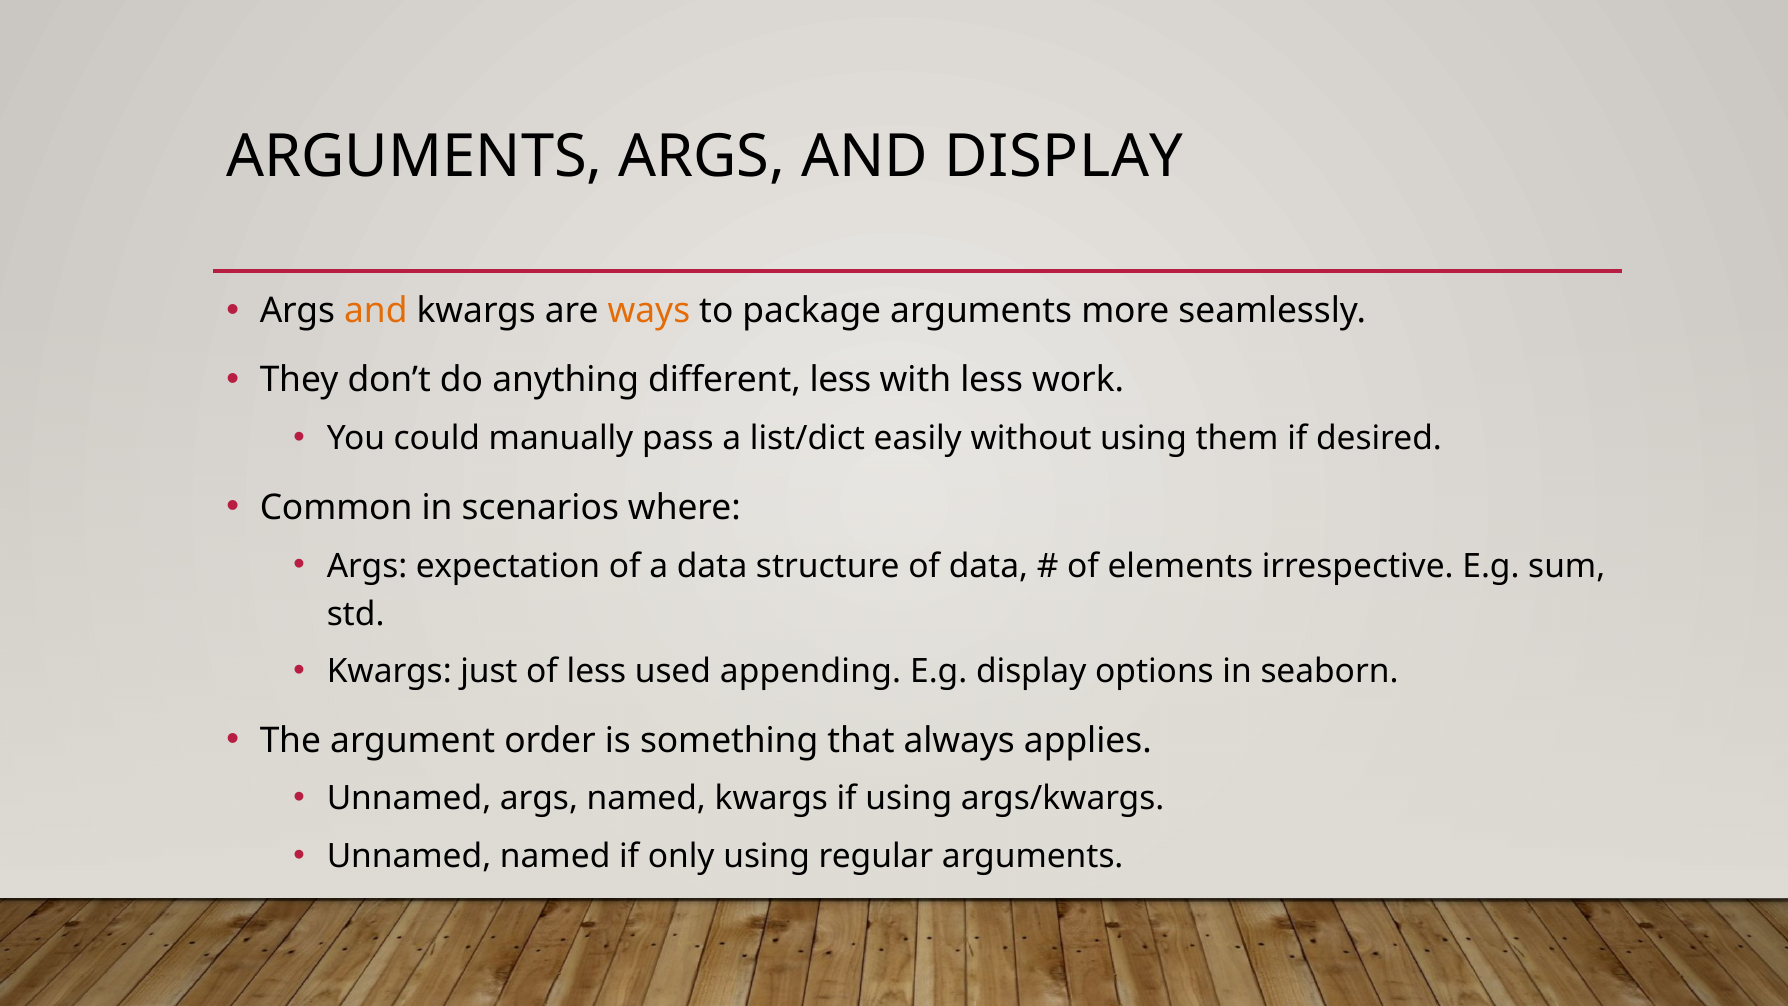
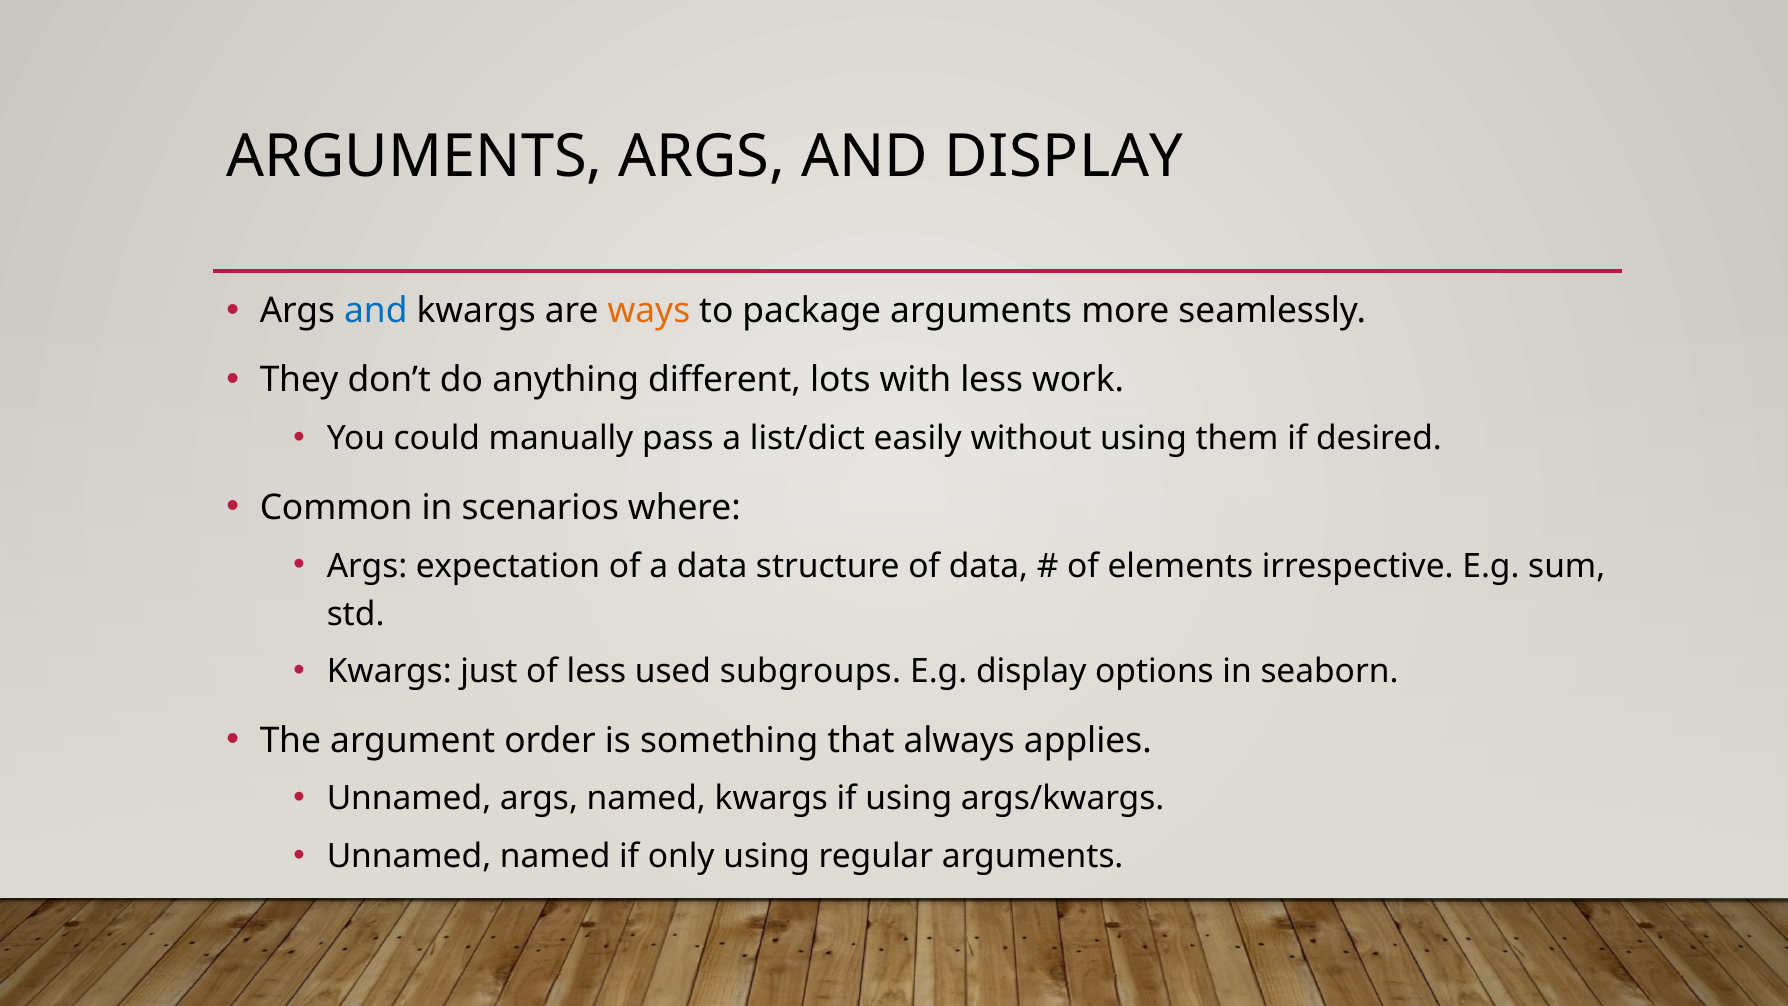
and at (376, 311) colour: orange -> blue
different less: less -> lots
appending: appending -> subgroups
